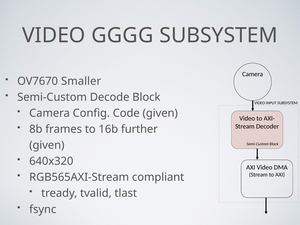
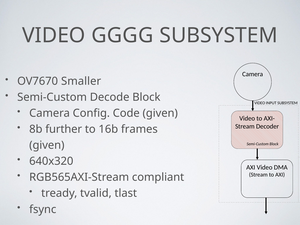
frames: frames -> further
further: further -> frames
